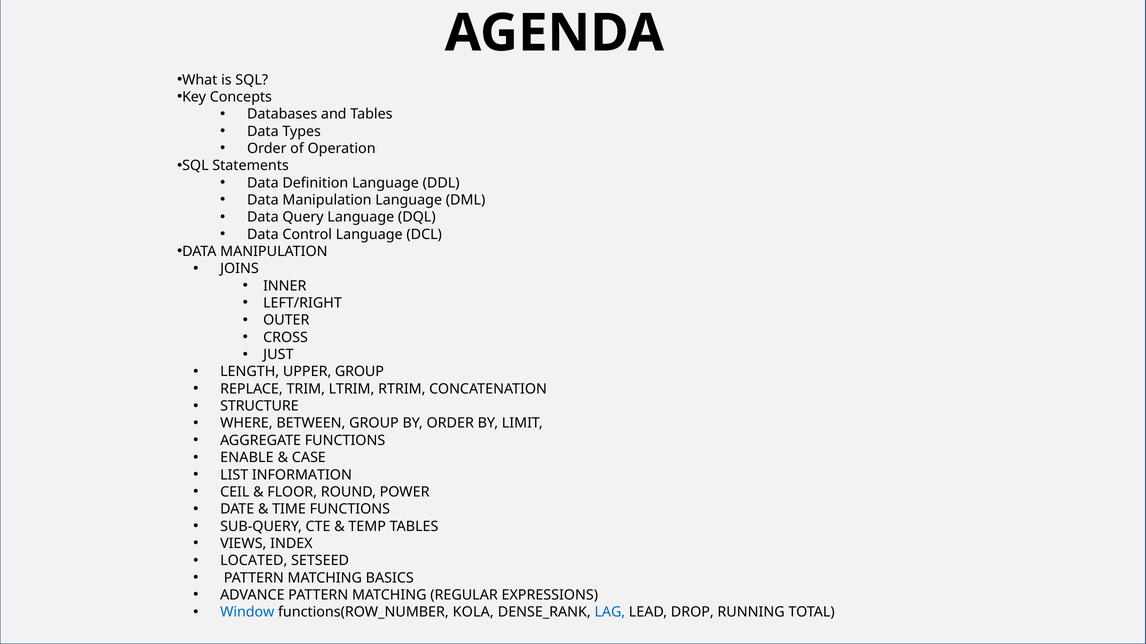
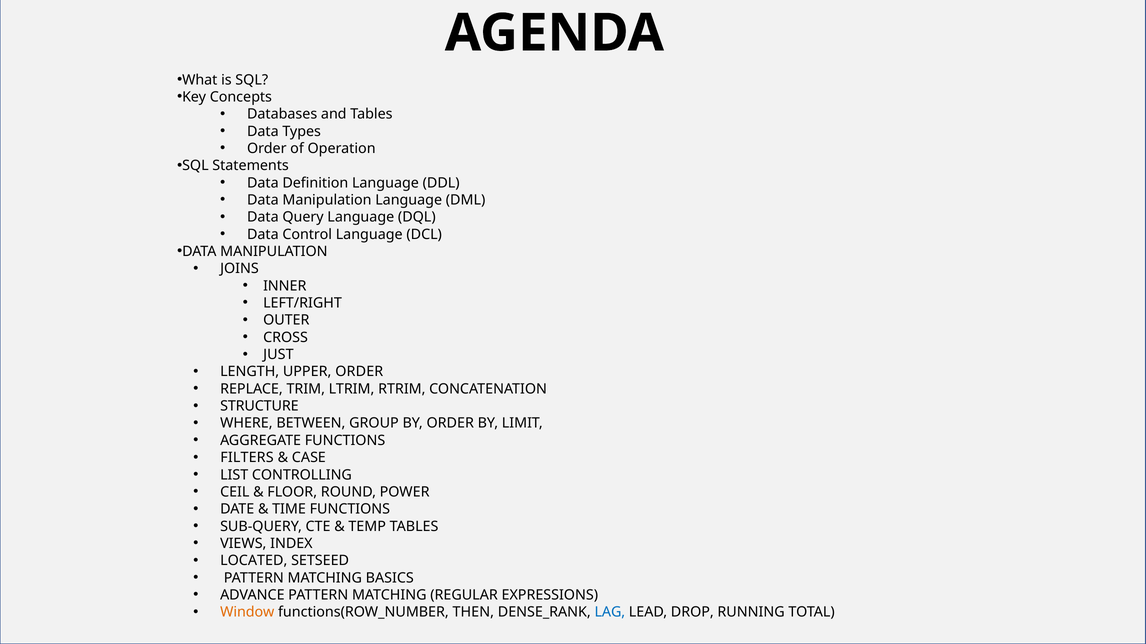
UPPER GROUP: GROUP -> ORDER
ENABLE: ENABLE -> FILTERS
INFORMATION: INFORMATION -> CONTROLLING
Window colour: blue -> orange
KOLA: KOLA -> THEN
